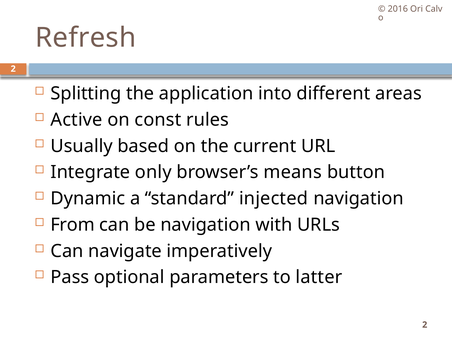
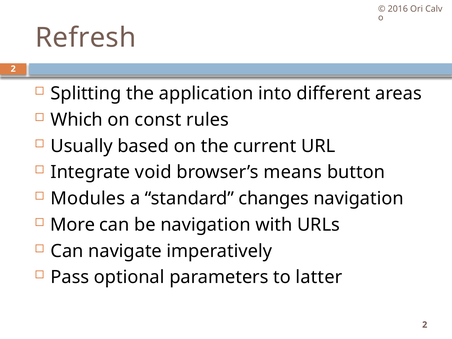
Active: Active -> Which
only: only -> void
Dynamic: Dynamic -> Modules
injected: injected -> changes
From: From -> More
